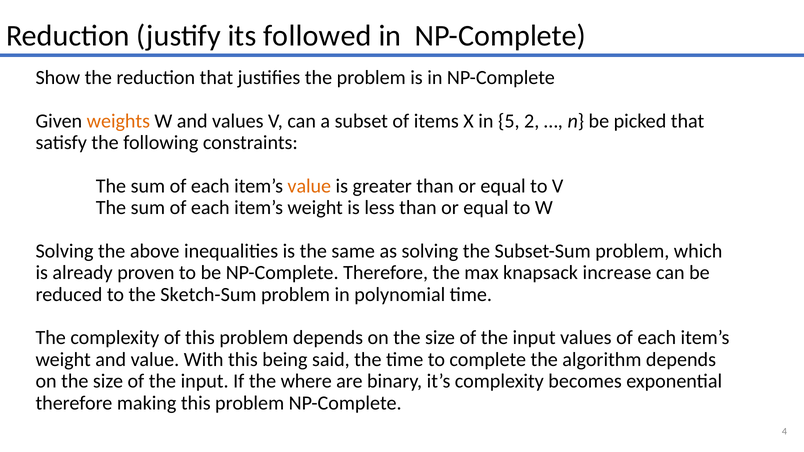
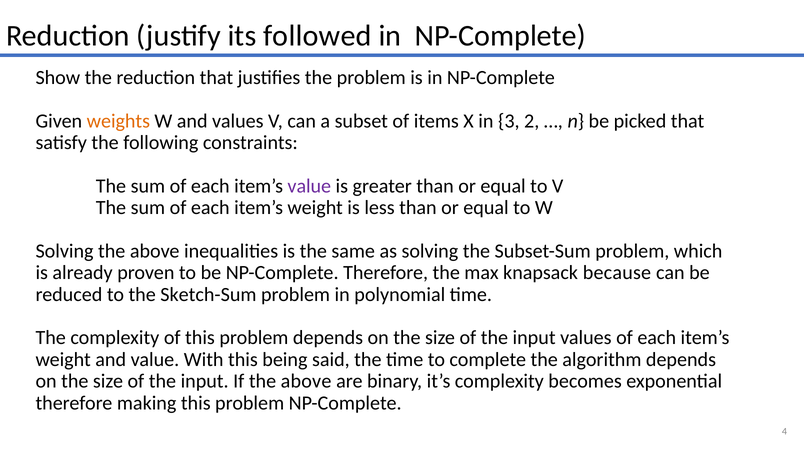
5: 5 -> 3
value at (309, 186) colour: orange -> purple
increase: increase -> because
If the where: where -> above
